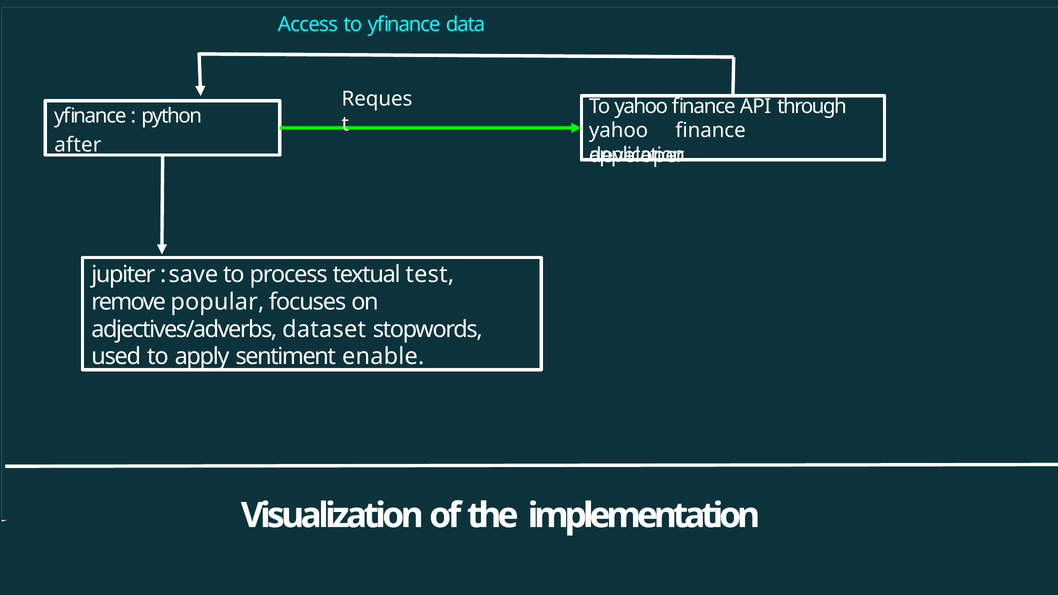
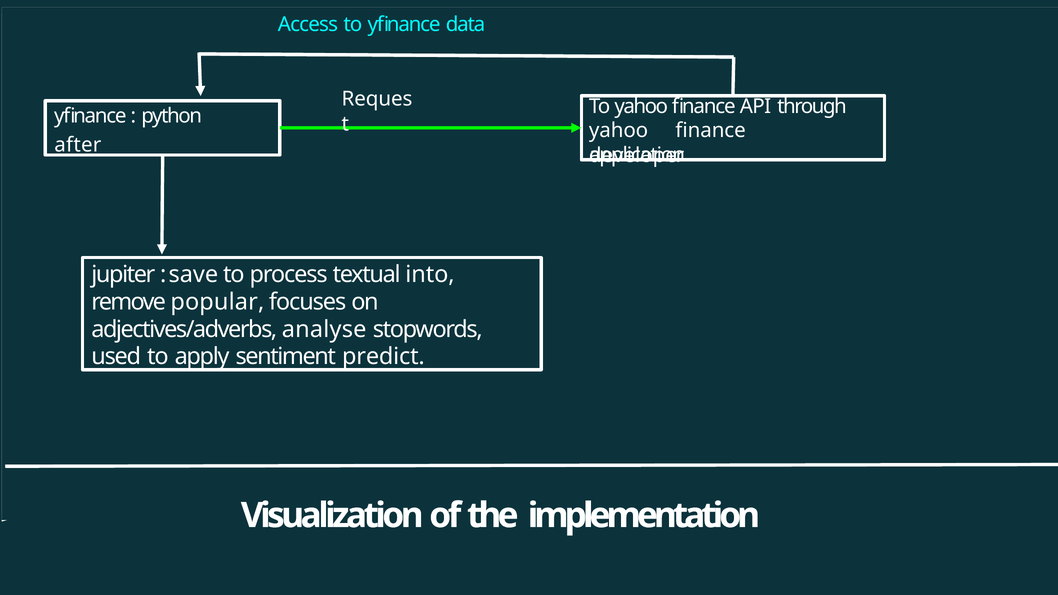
test: test -> into
dataset: dataset -> analyse
enable: enable -> predict
